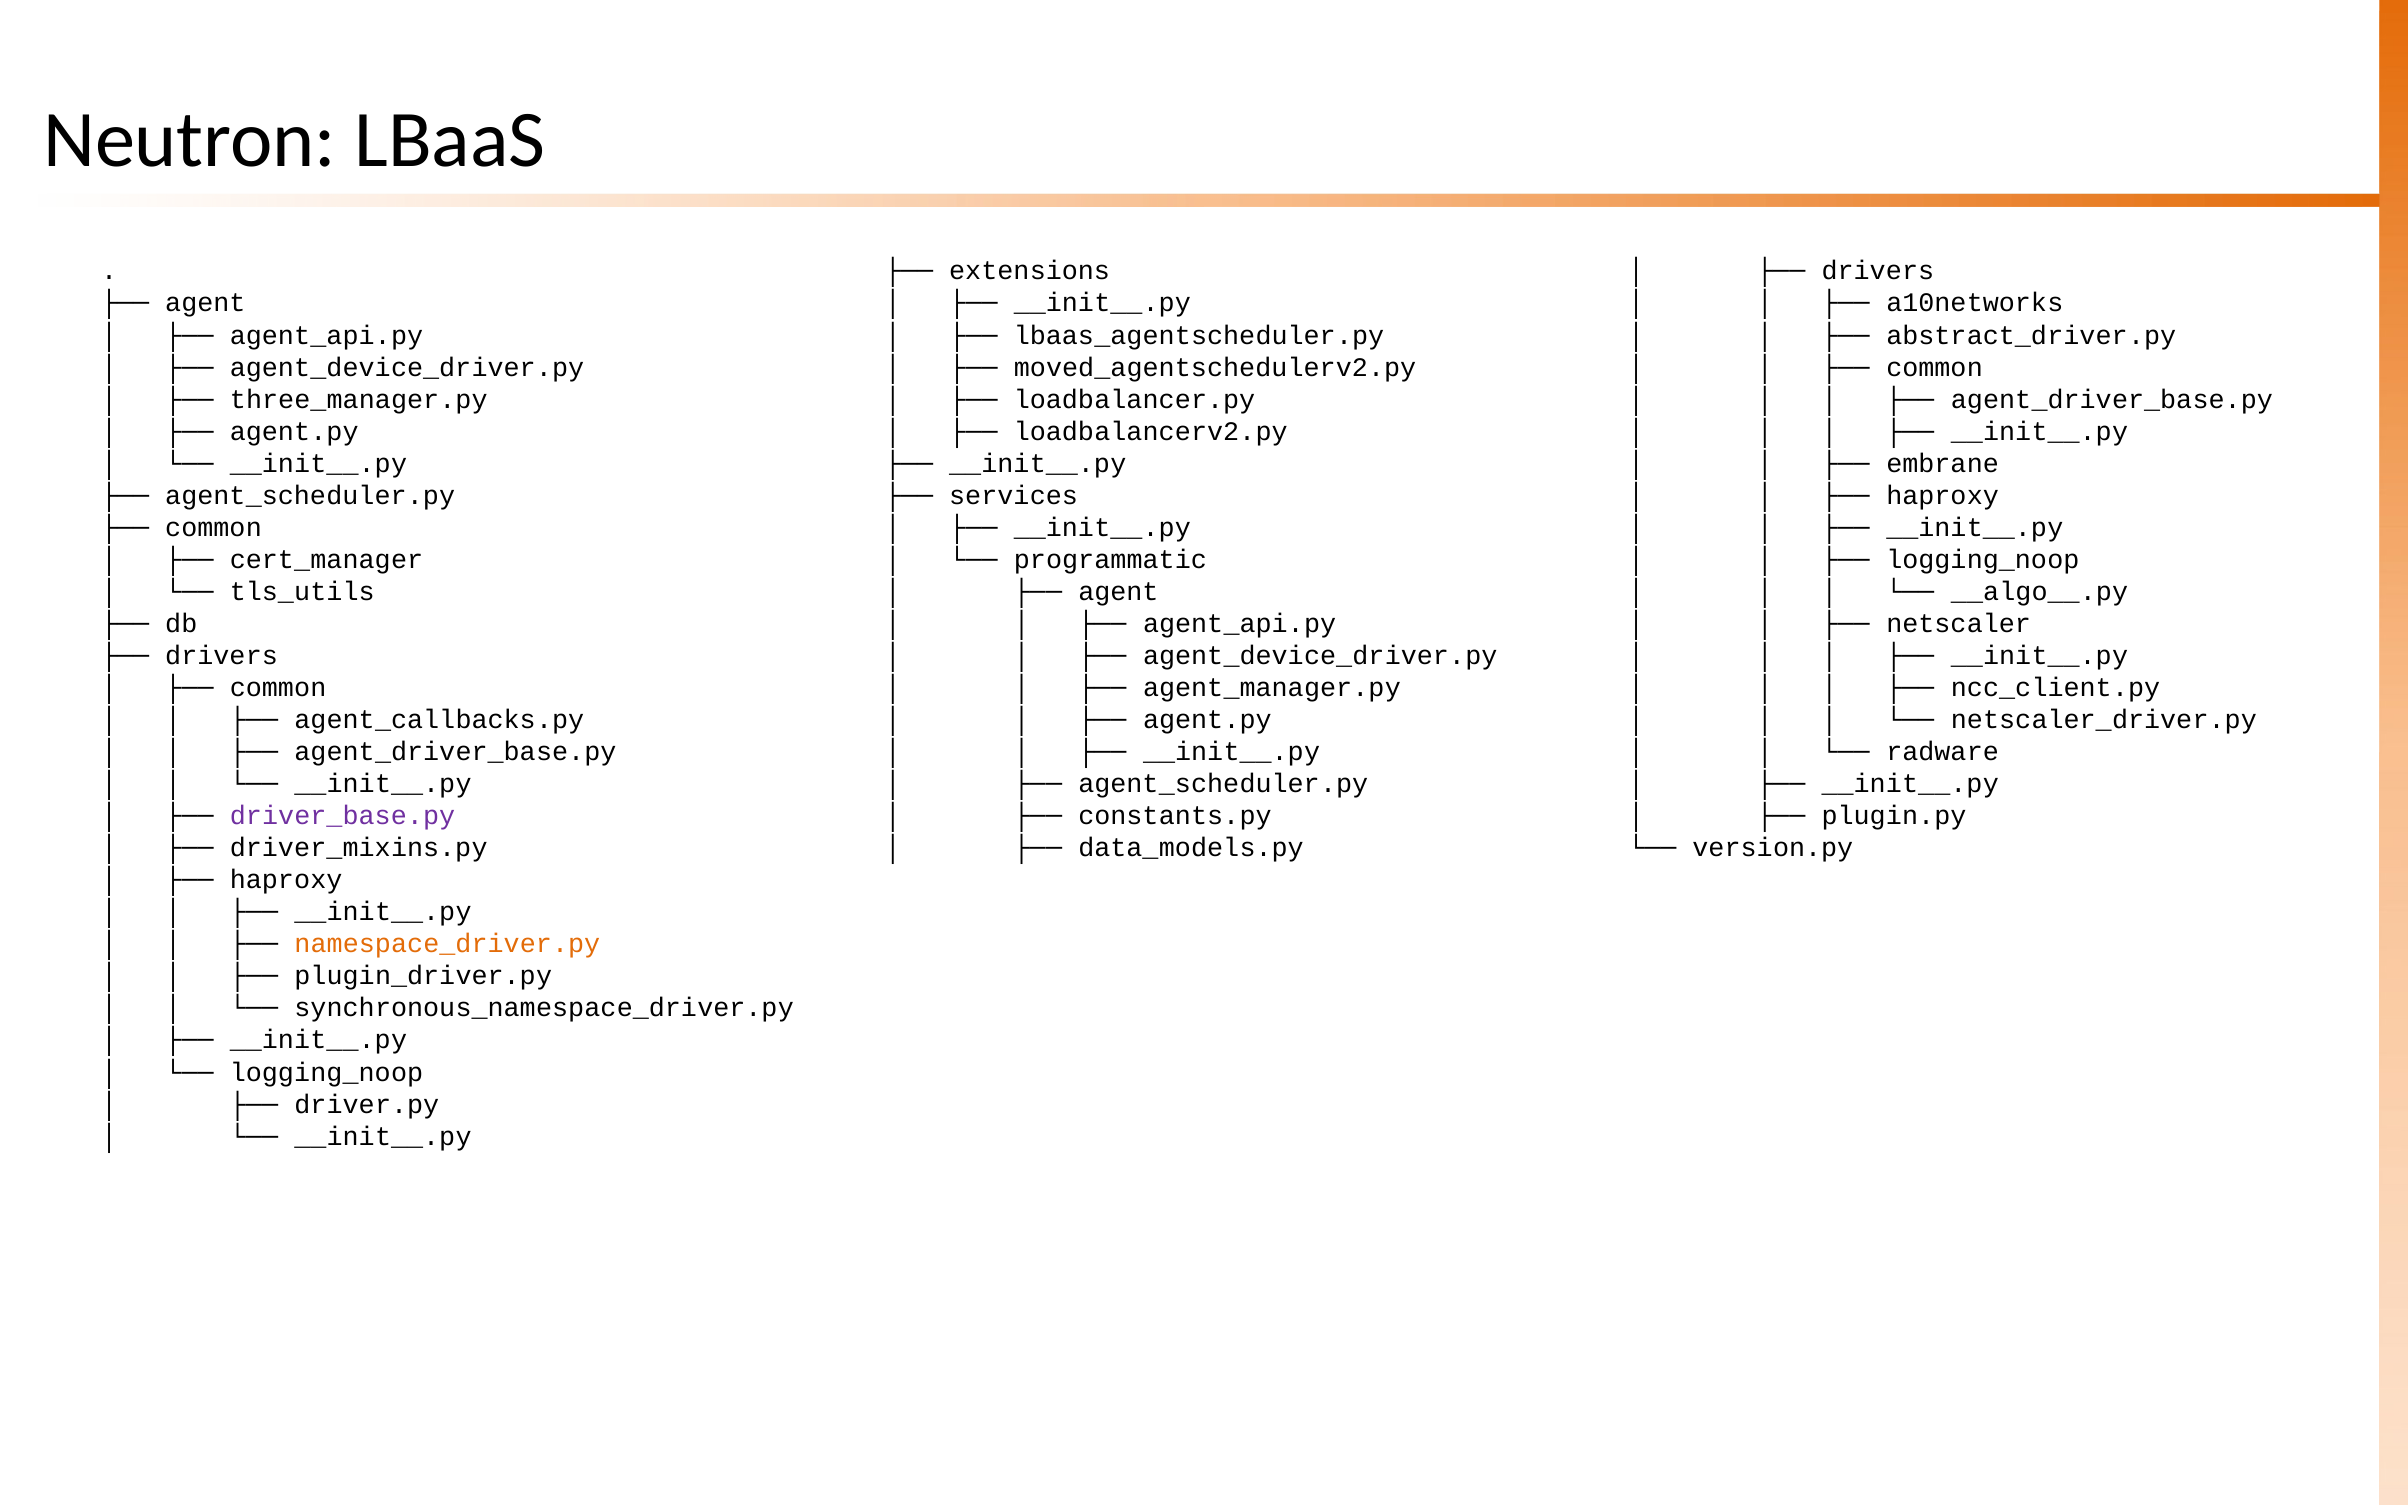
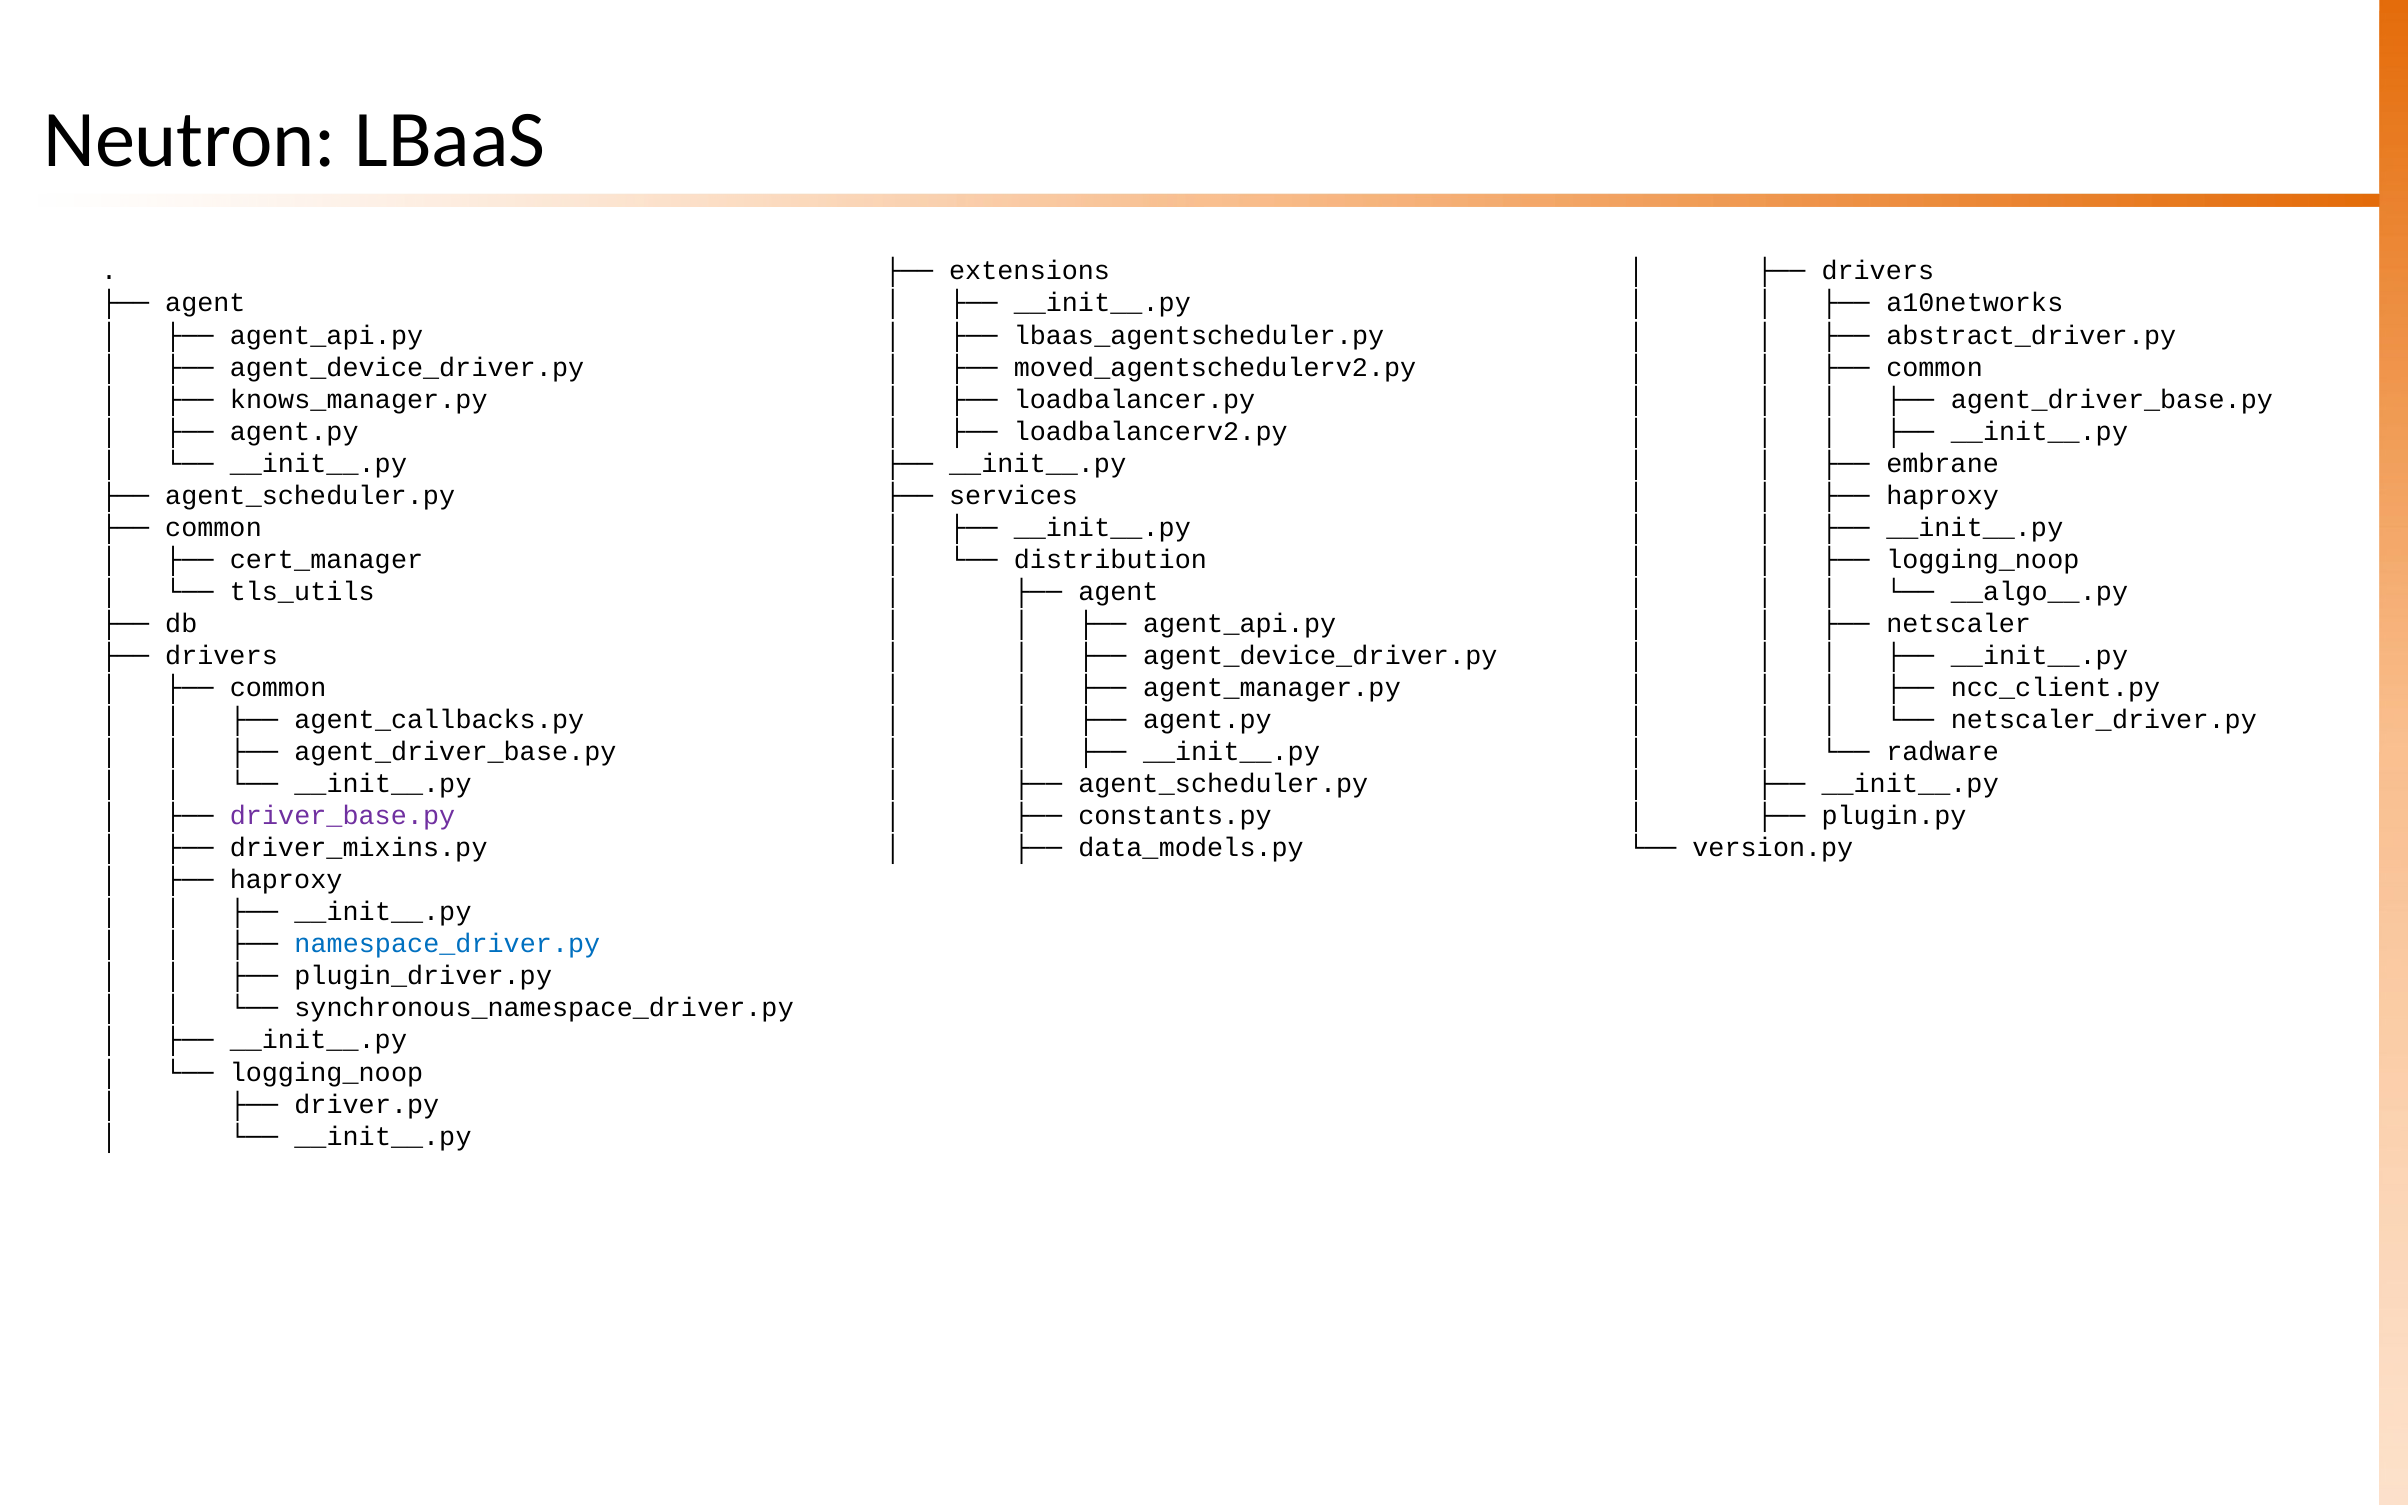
three_manager.py: three_manager.py -> knows_manager.py
programmatic: programmatic -> distribution
namespace_driver.py colour: orange -> blue
